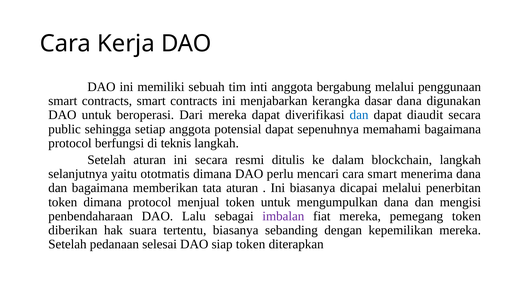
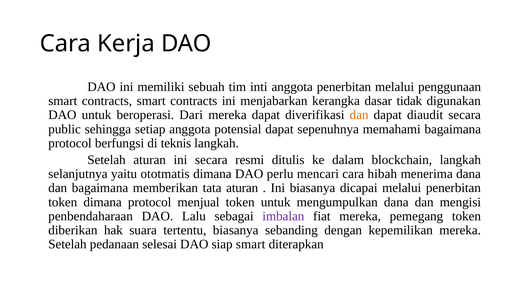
anggota bergabung: bergabung -> penerbitan
dasar dana: dana -> tidak
dan at (359, 115) colour: blue -> orange
cara smart: smart -> hibah
siap token: token -> smart
